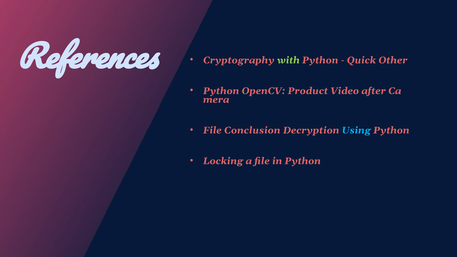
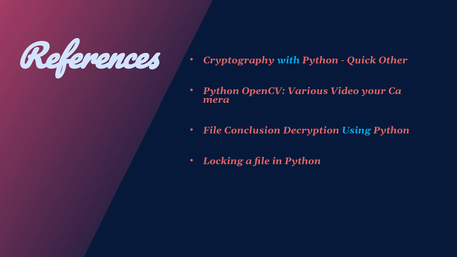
with colour: light green -> light blue
Product: Product -> Various
after: after -> your
